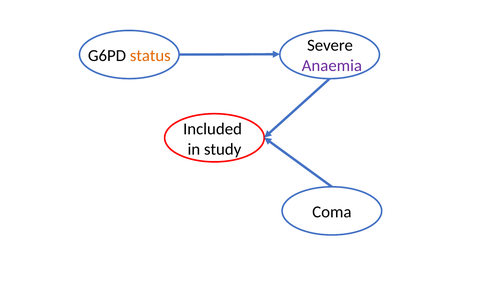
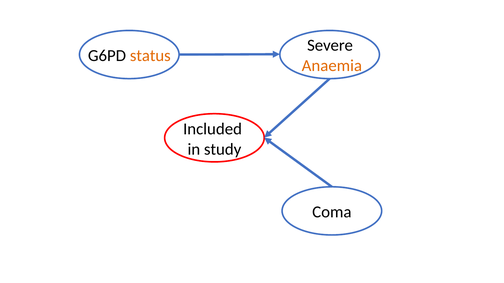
Anaemia colour: purple -> orange
